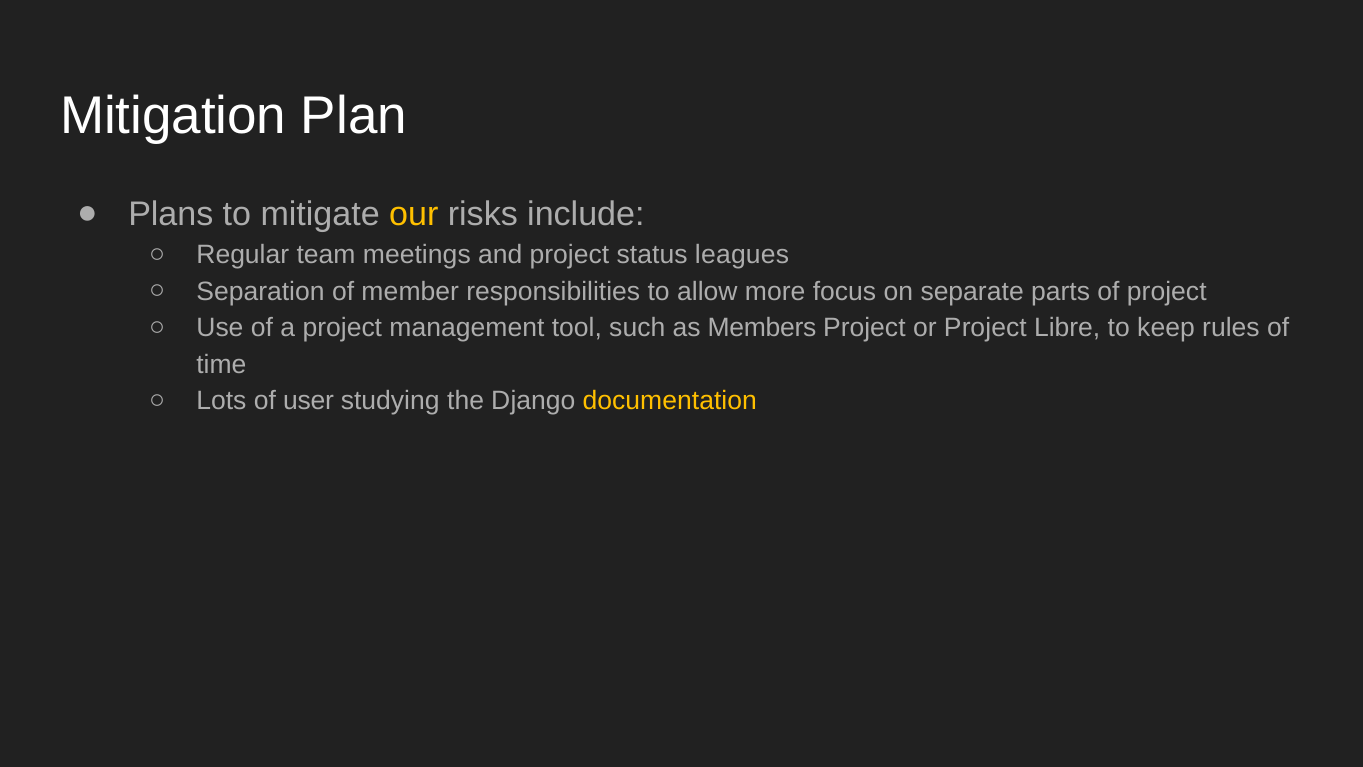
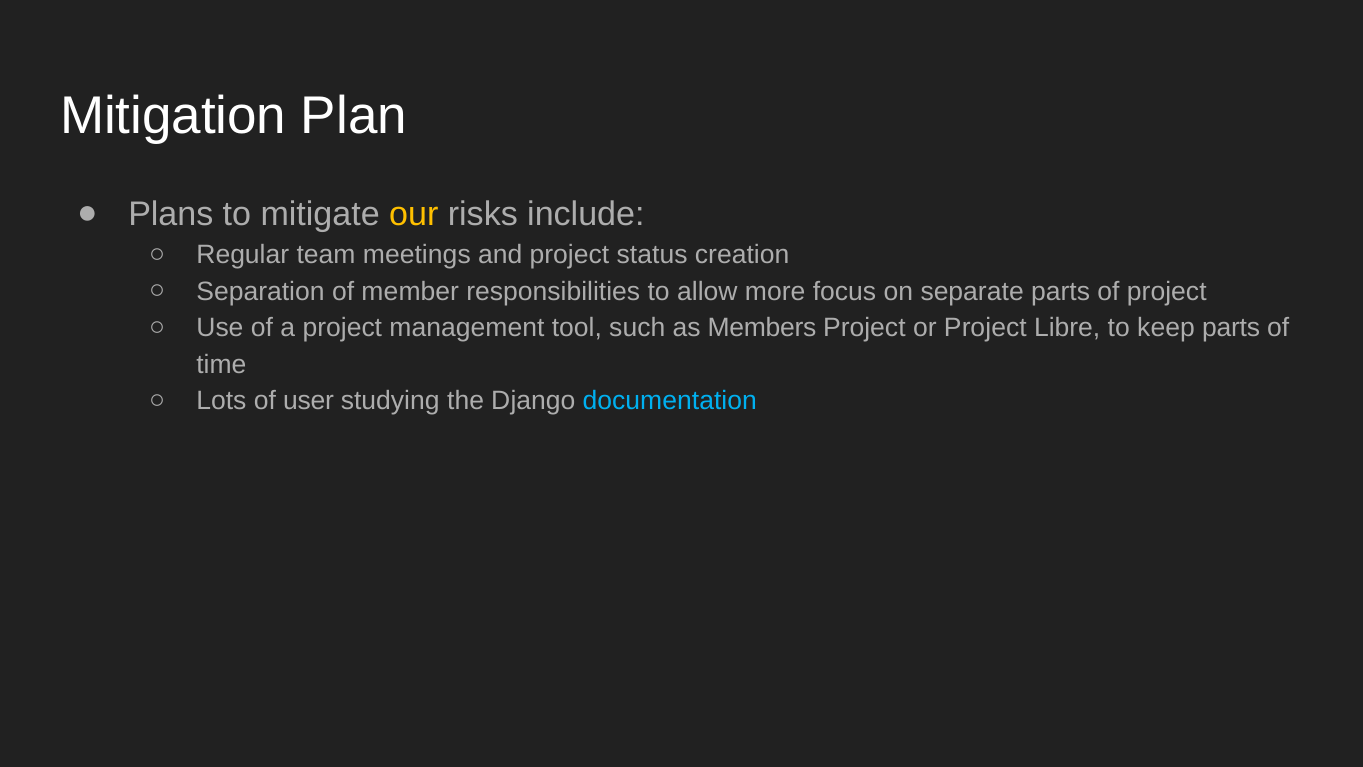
leagues: leagues -> creation
keep rules: rules -> parts
documentation colour: yellow -> light blue
